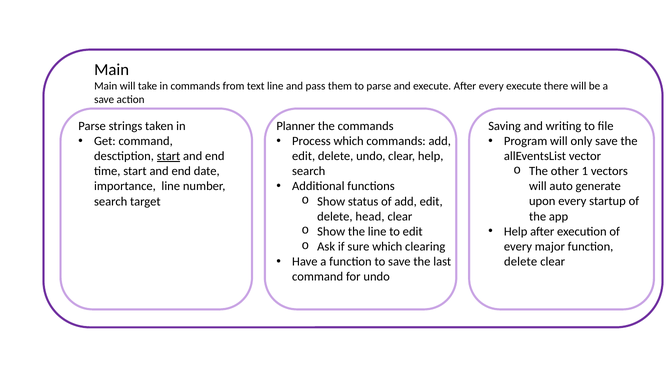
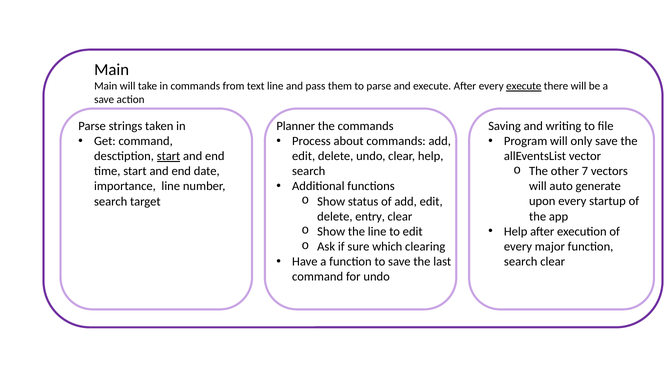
execute at (524, 86) underline: none -> present
Process which: which -> about
1: 1 -> 7
head: head -> entry
delete at (521, 262): delete -> search
